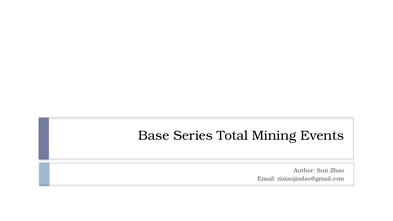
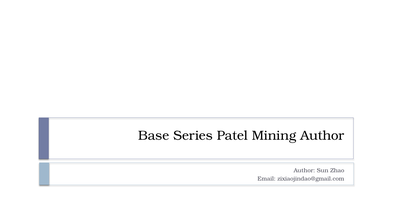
Total: Total -> Patel
Mining Events: Events -> Author
